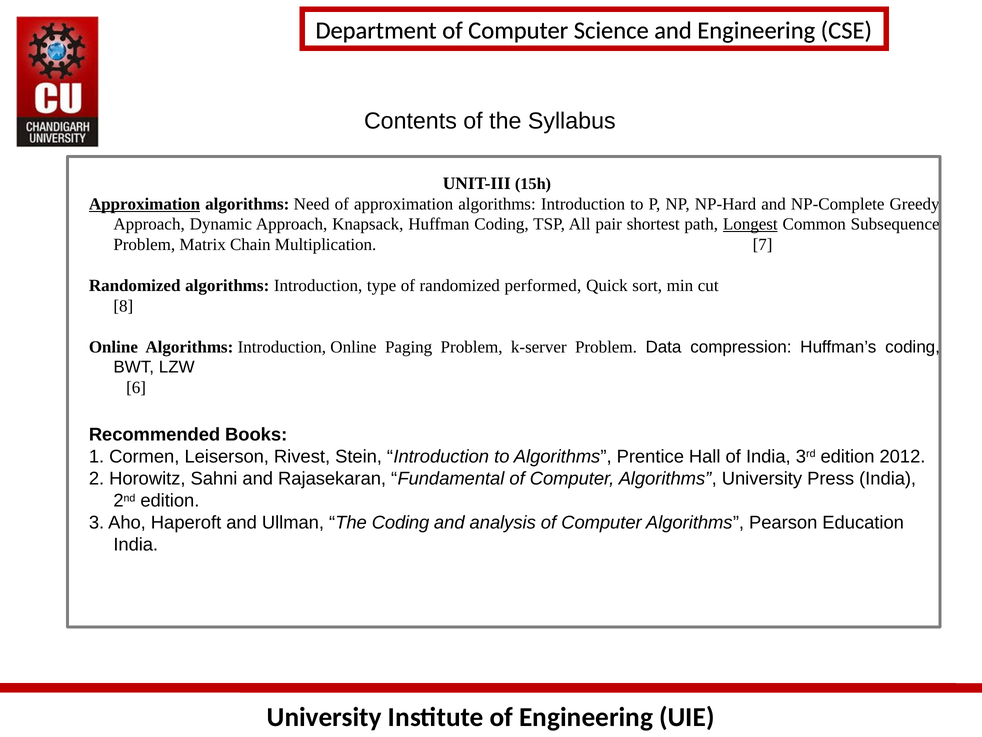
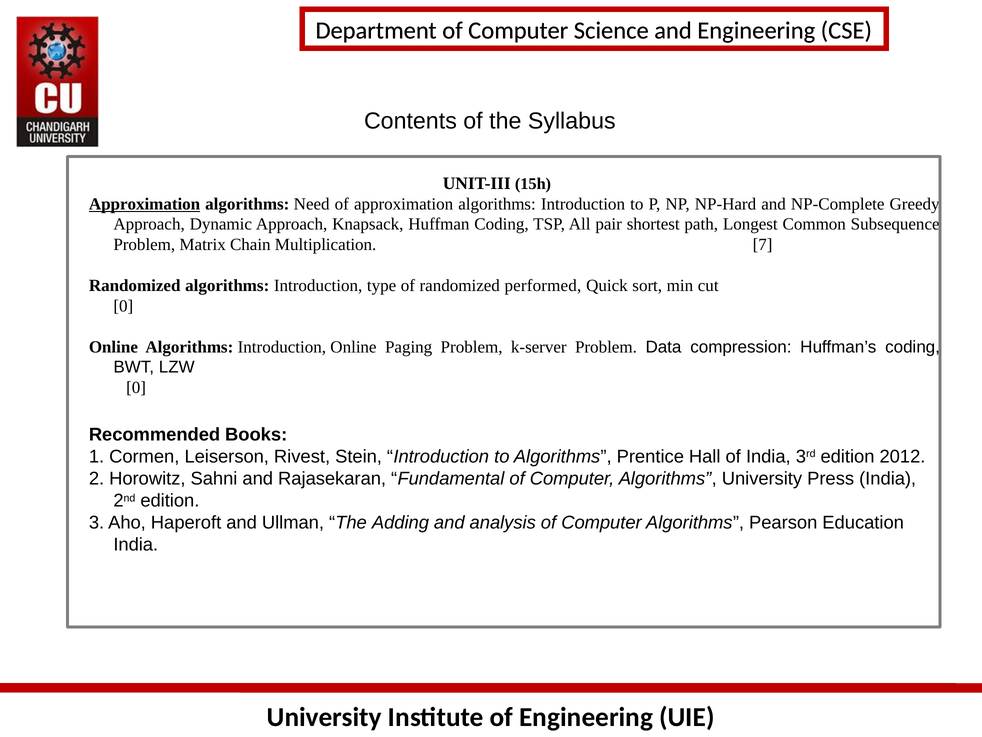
Longest underline: present -> none
8 at (123, 306): 8 -> 0
6 at (136, 388): 6 -> 0
The Coding: Coding -> Adding
